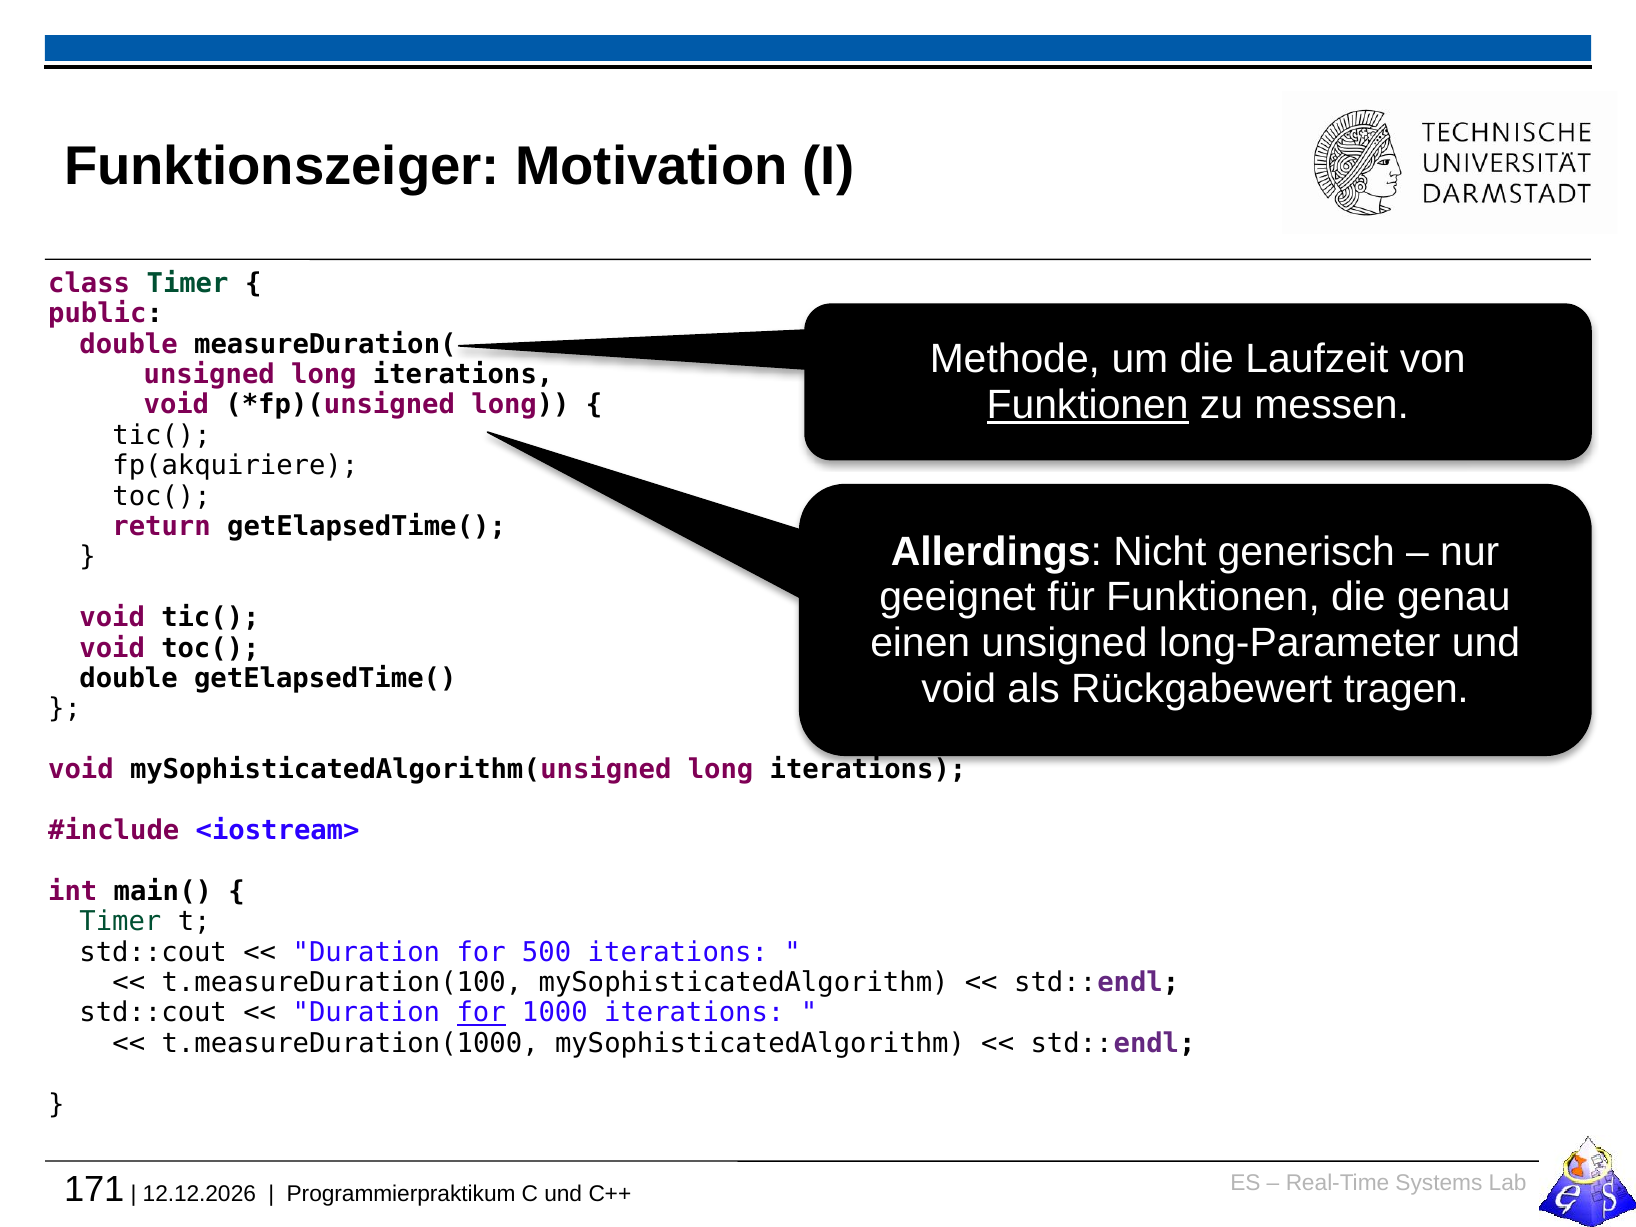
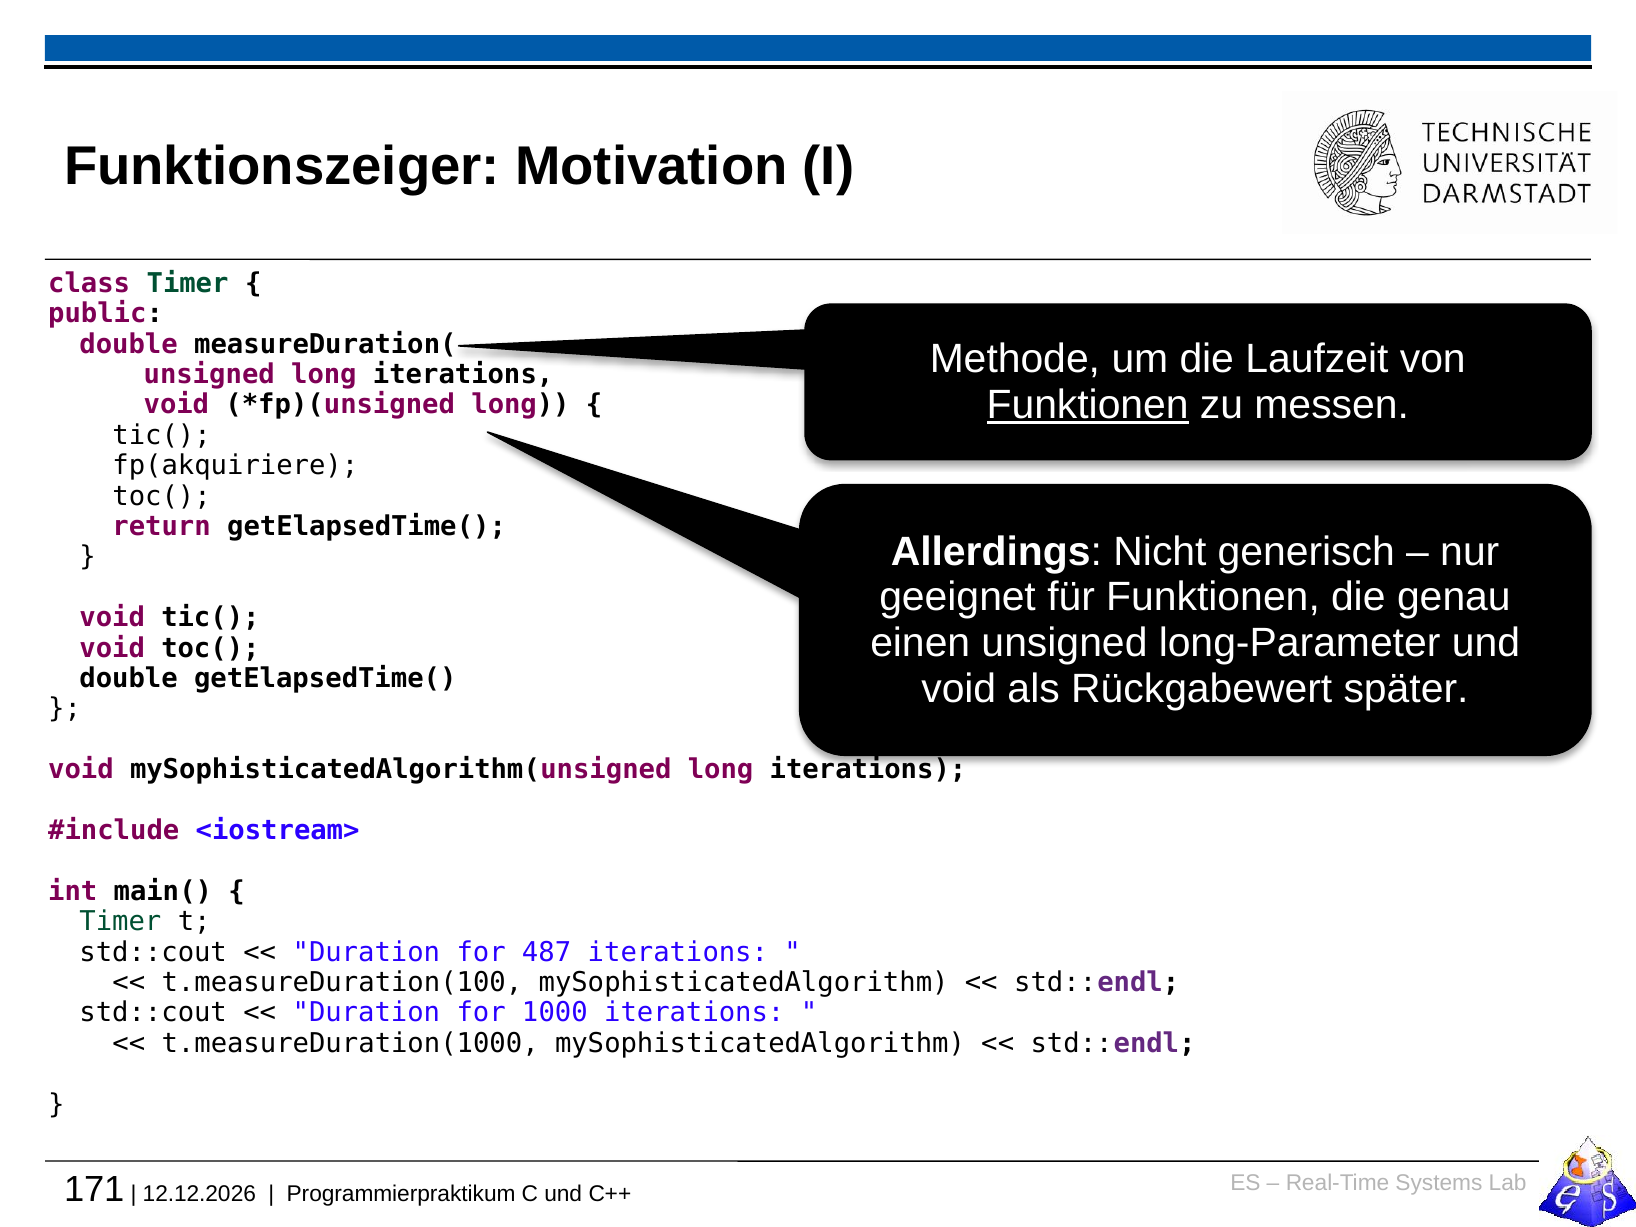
tragen: tragen -> später
500: 500 -> 487
for at (481, 1013) underline: present -> none
